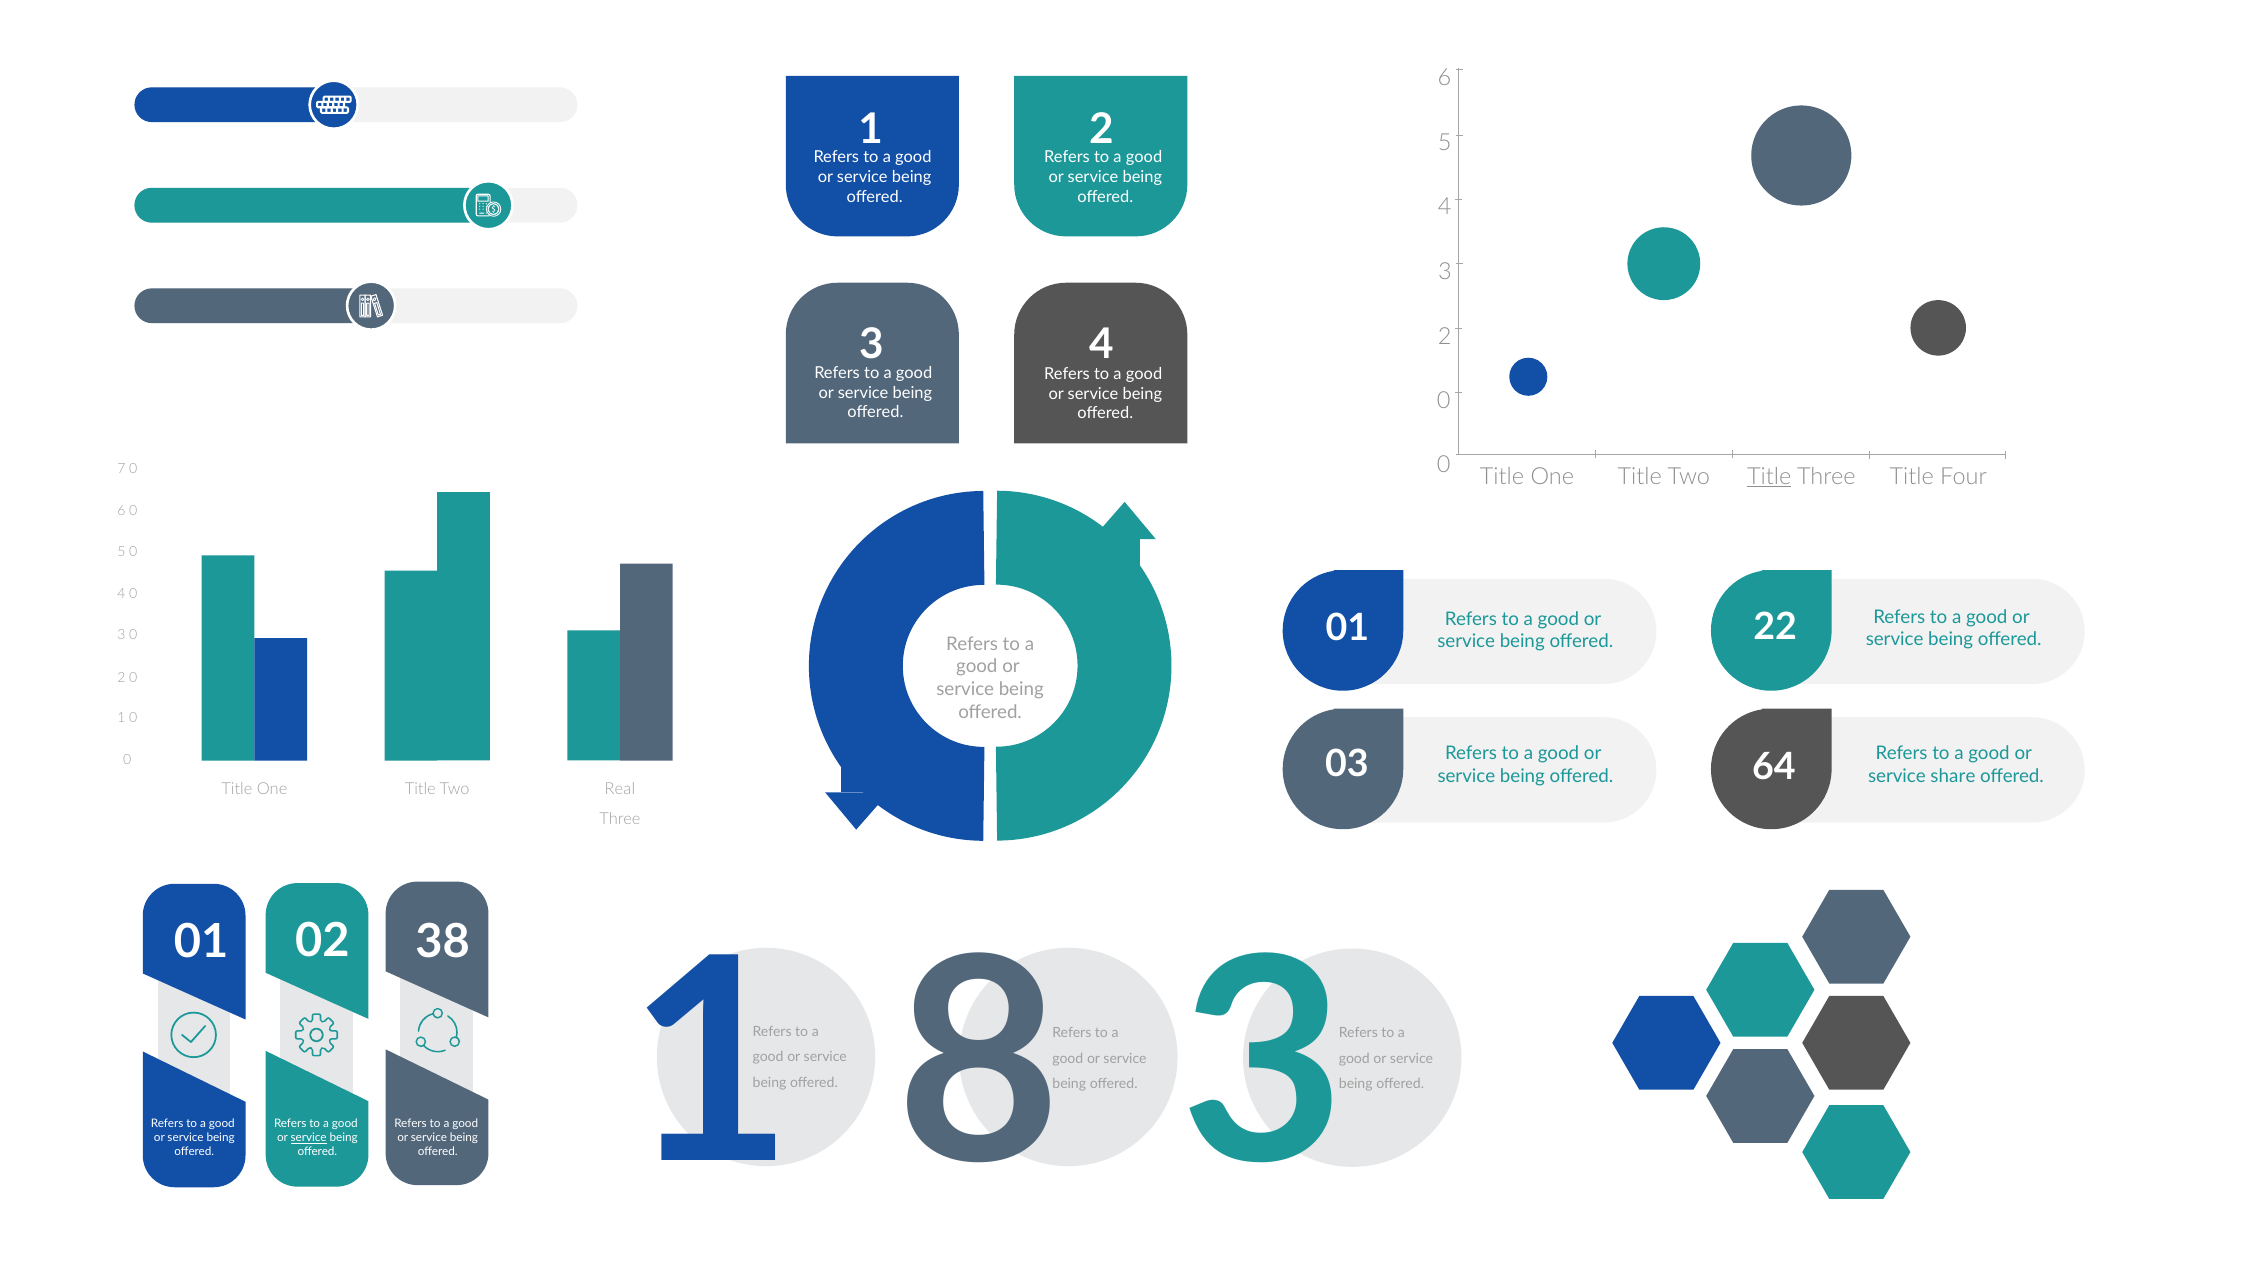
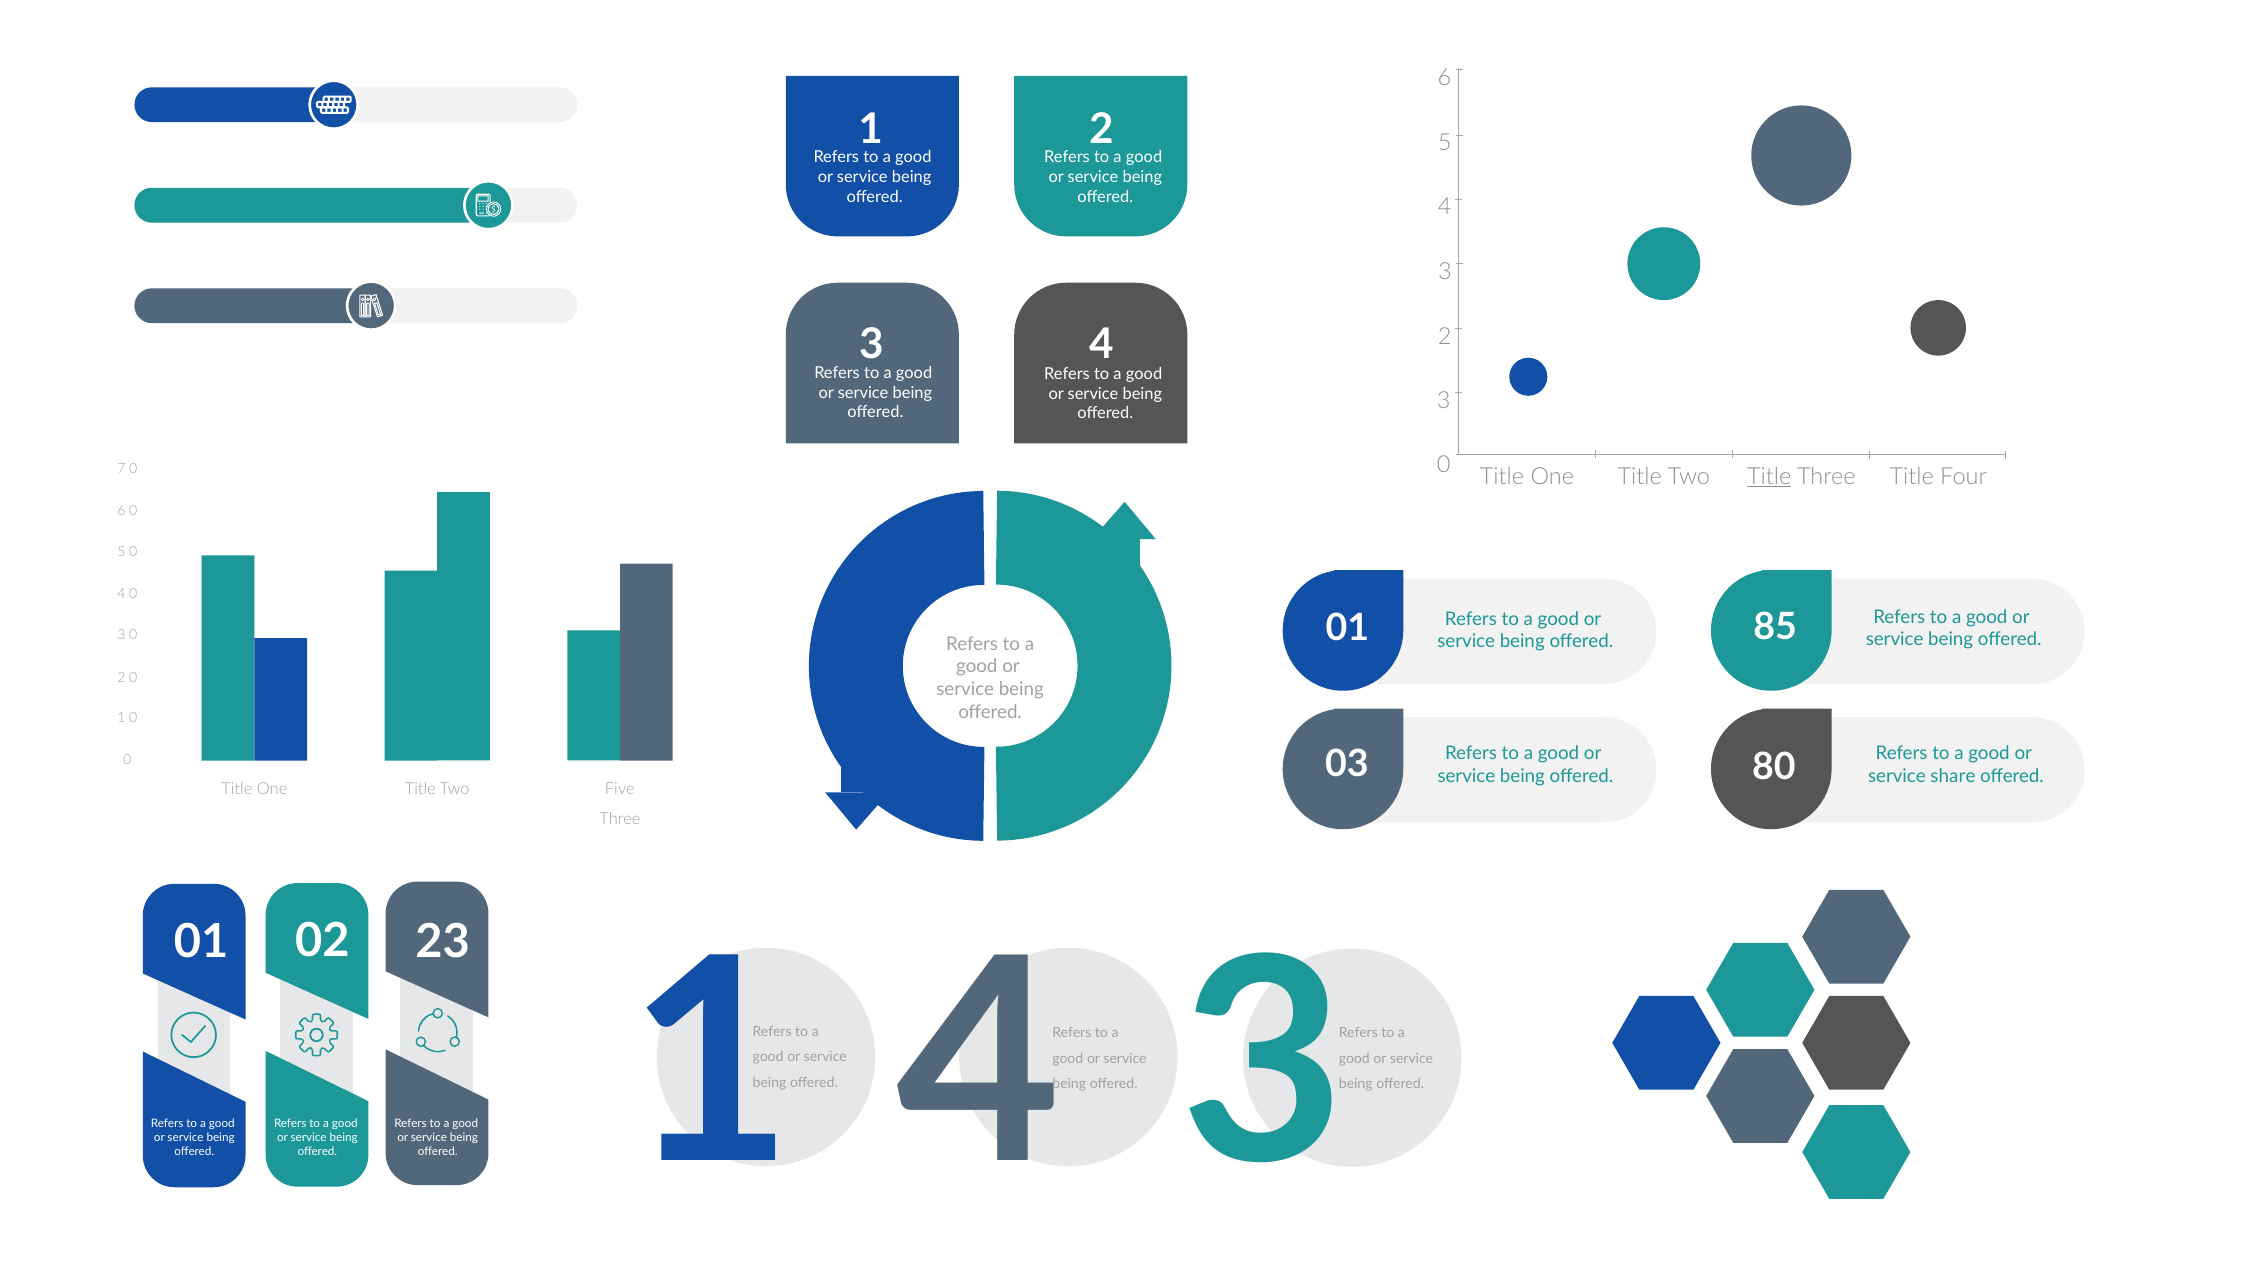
0 at (1444, 401): 0 -> 3
22: 22 -> 85
64: 64 -> 80
Real: Real -> Five
38: 38 -> 23
service at (309, 1138) underline: present -> none
8 at (979, 1067): 8 -> 4
